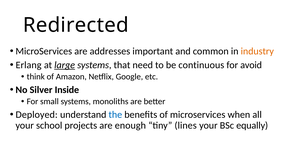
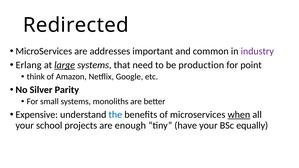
industry colour: orange -> purple
continuous: continuous -> production
avoid: avoid -> point
Inside: Inside -> Parity
Deployed: Deployed -> Expensive
when underline: none -> present
lines: lines -> have
